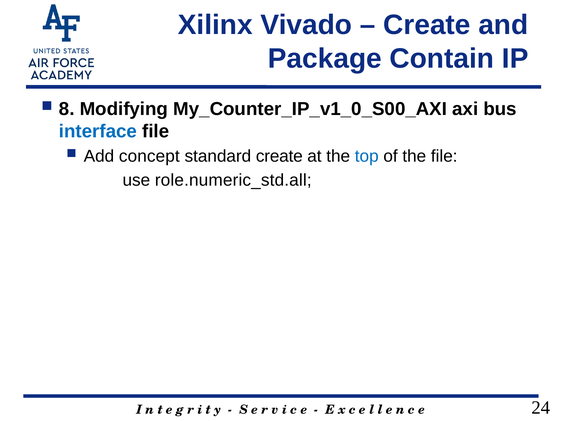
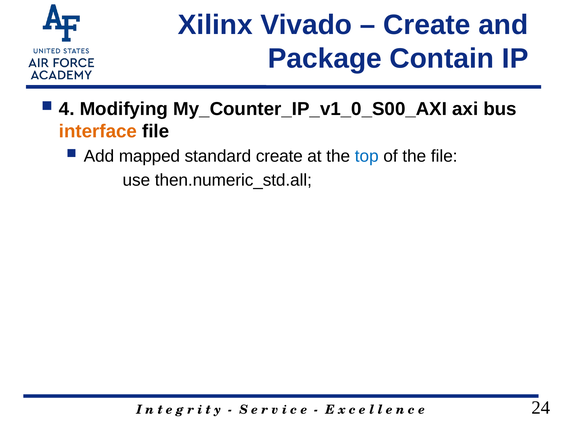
8: 8 -> 4
interface colour: blue -> orange
concept: concept -> mapped
role.numeric_std.all: role.numeric_std.all -> then.numeric_std.all
